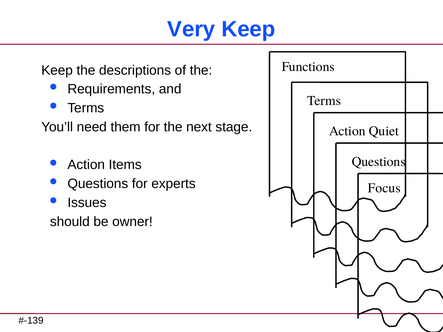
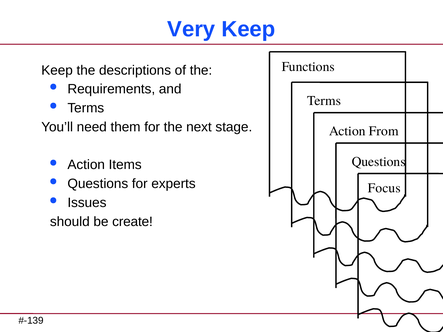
Quiet: Quiet -> From
owner: owner -> create
